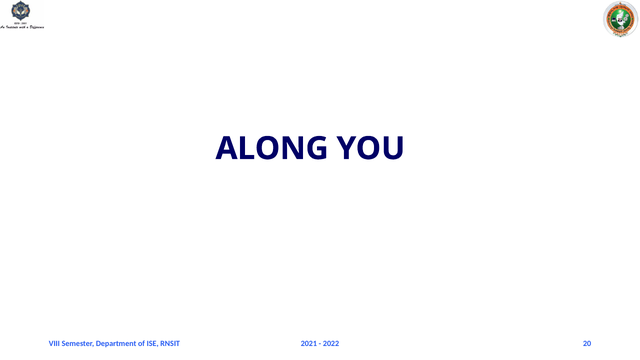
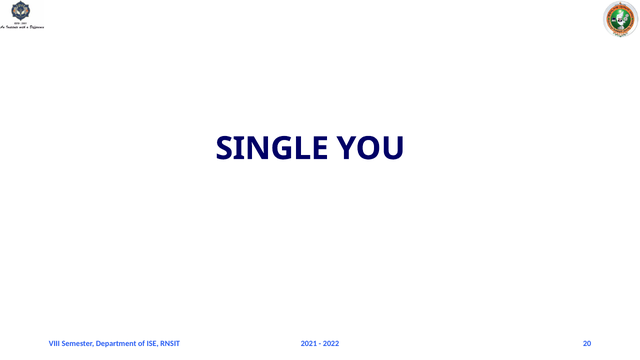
ALONG: ALONG -> SINGLE
